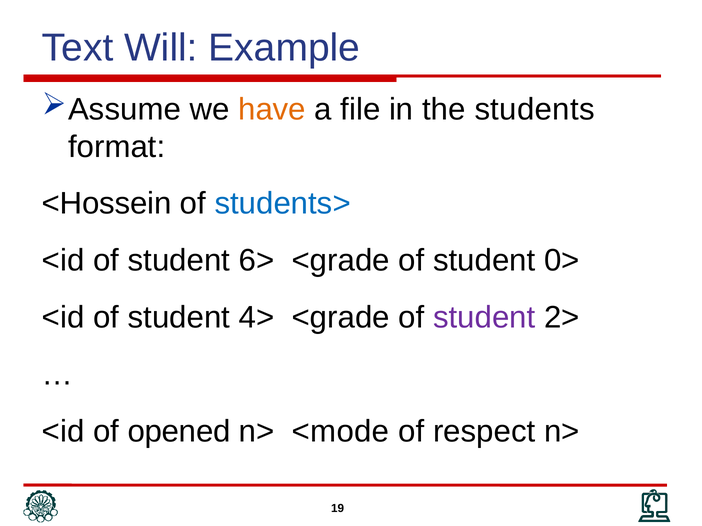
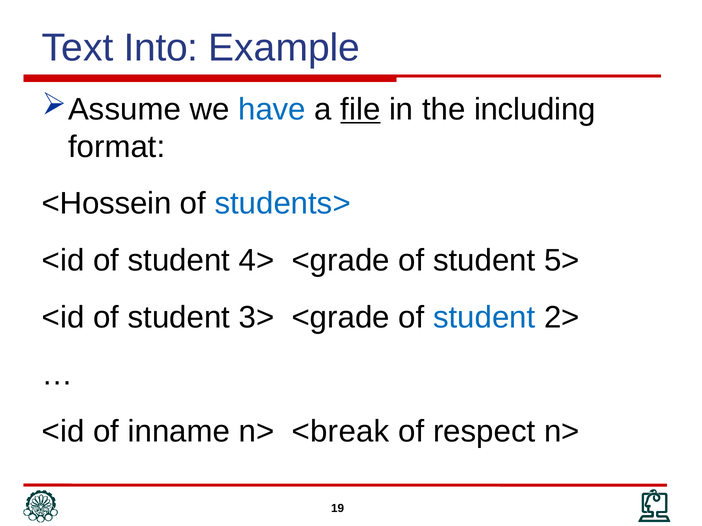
Will: Will -> Into
have colour: orange -> blue
file underline: none -> present
students: students -> including
6>: 6> -> 4>
0>: 0> -> 5>
4>: 4> -> 3>
student at (484, 318) colour: purple -> blue
opened: opened -> inname
<mode: <mode -> <break
